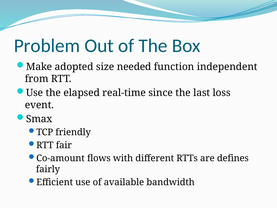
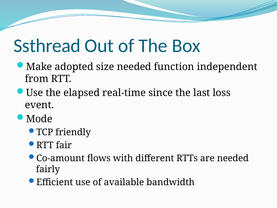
Problem: Problem -> Ssthread
Smax: Smax -> Mode
are defines: defines -> needed
